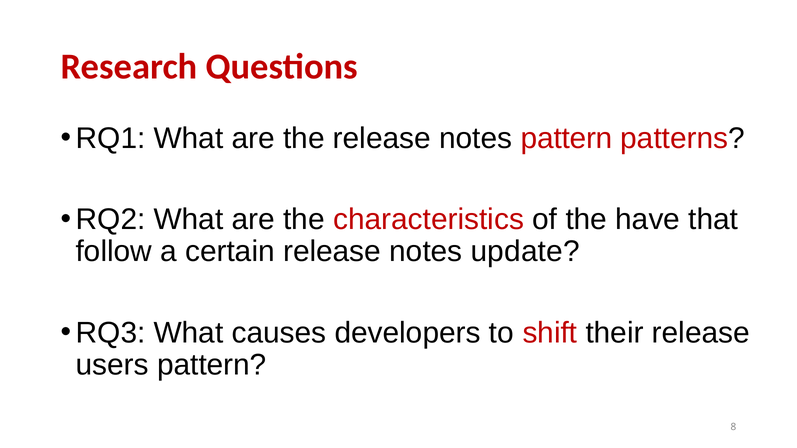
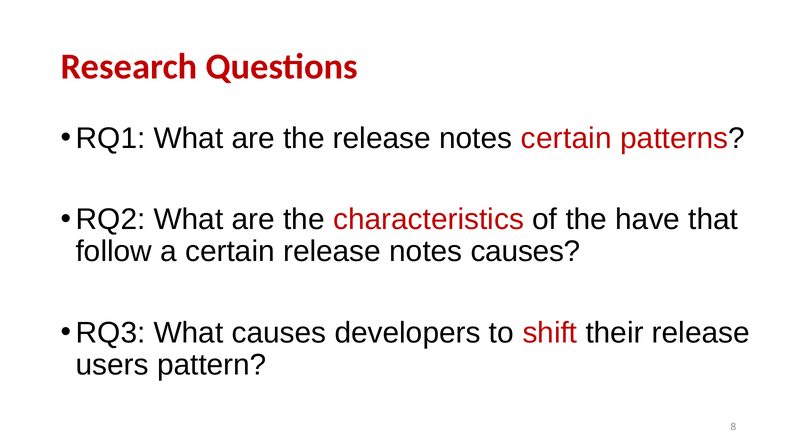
notes pattern: pattern -> certain
notes update: update -> causes
